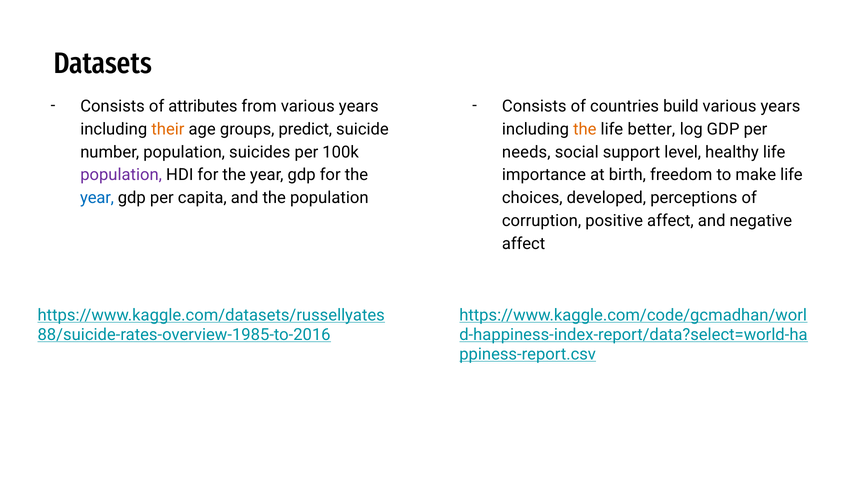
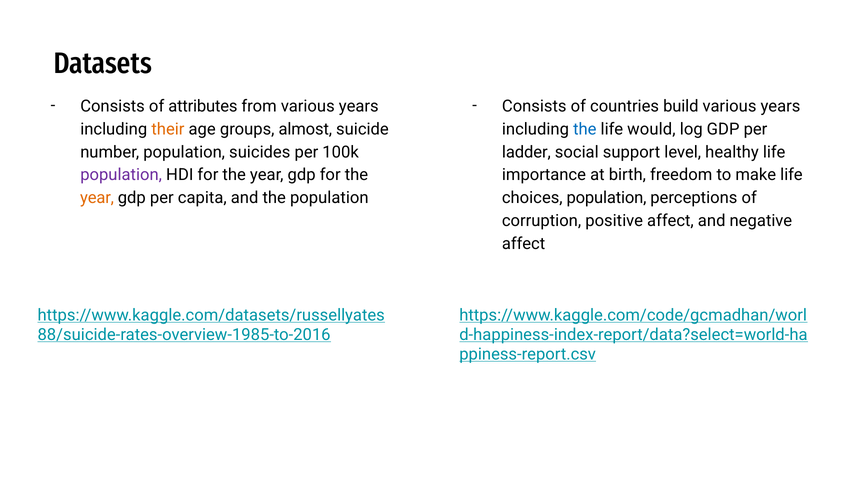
predict: predict -> almost
the at (585, 129) colour: orange -> blue
better: better -> would
needs: needs -> ladder
year at (97, 198) colour: blue -> orange
choices developed: developed -> population
